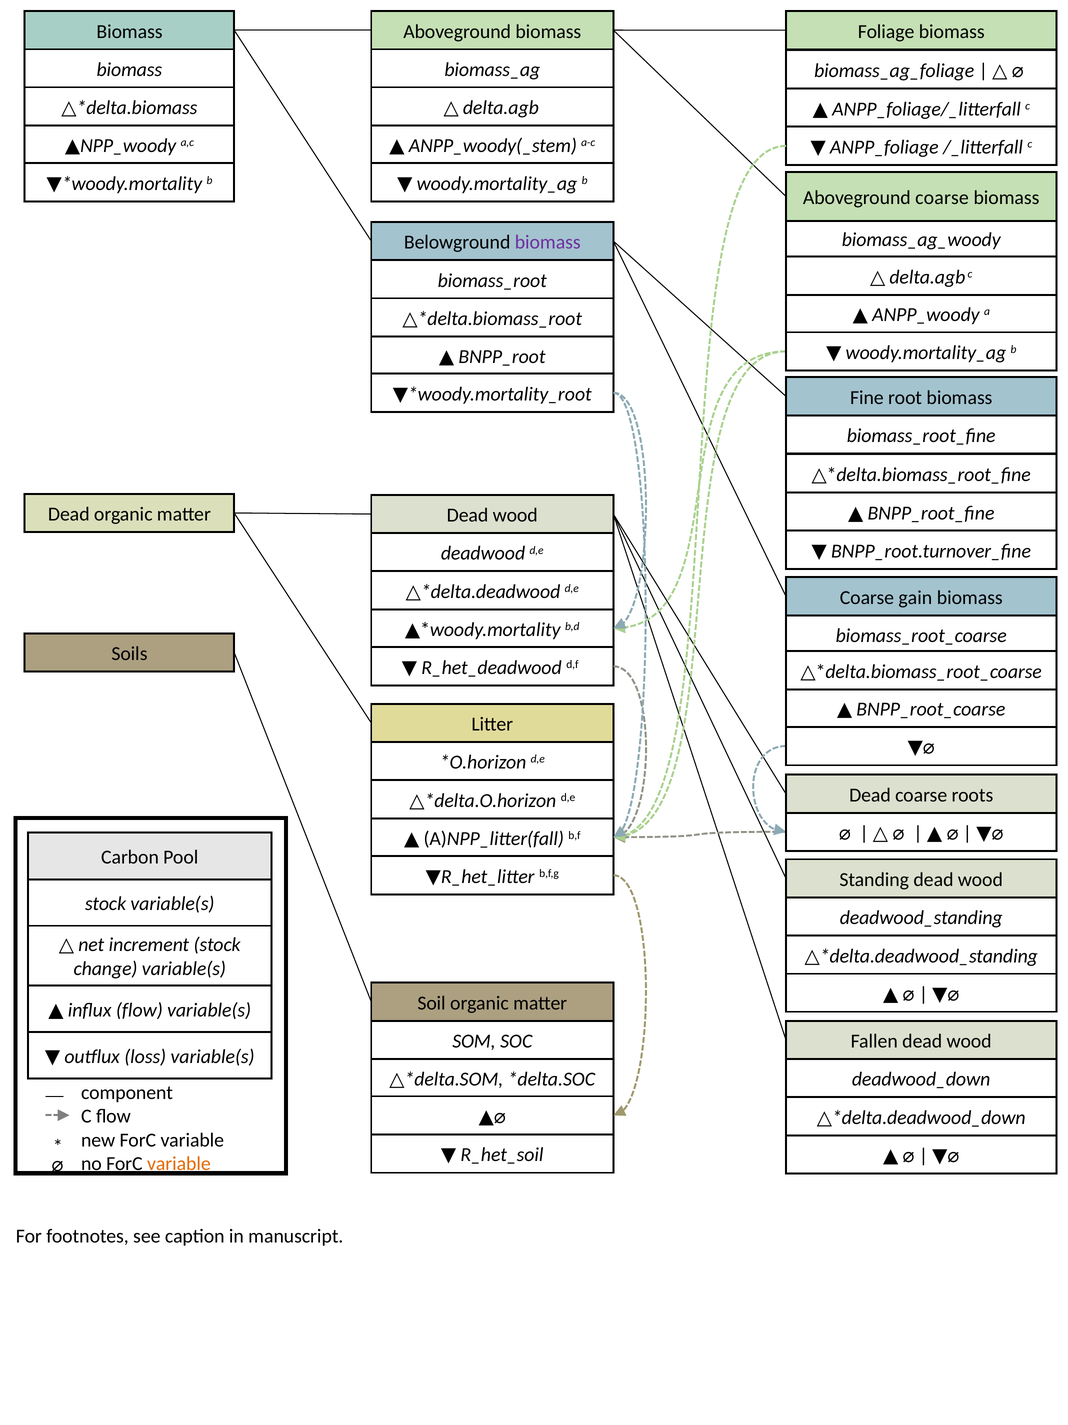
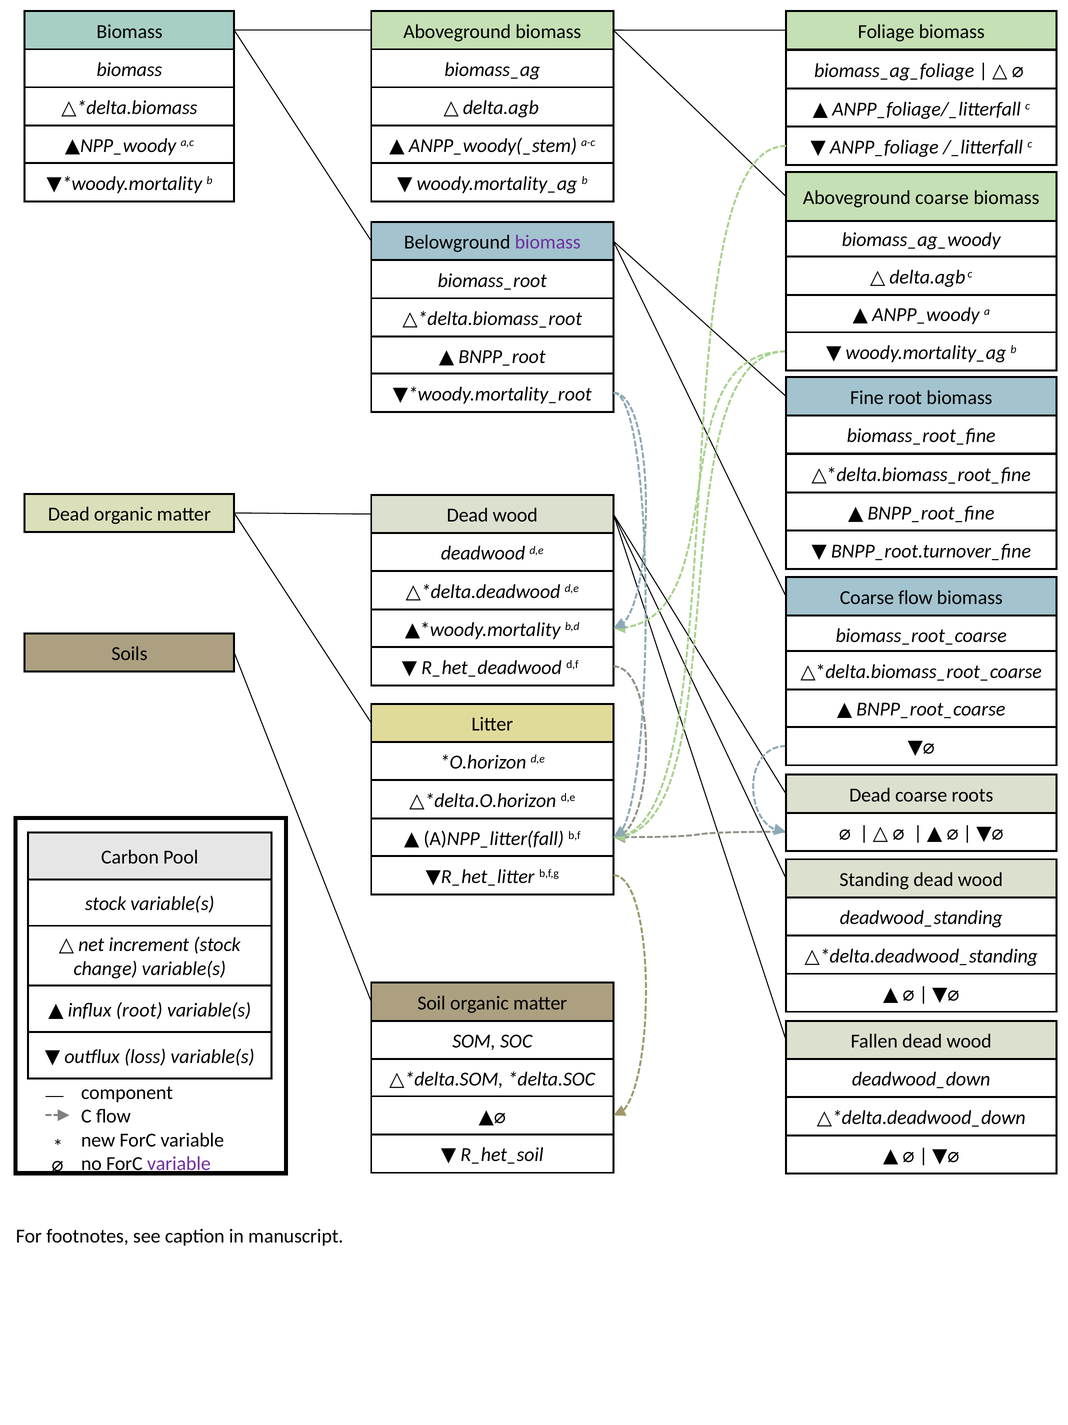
Coarse gain: gain -> flow
flow at (139, 1009): flow -> root
variable at (179, 1163) colour: orange -> purple
